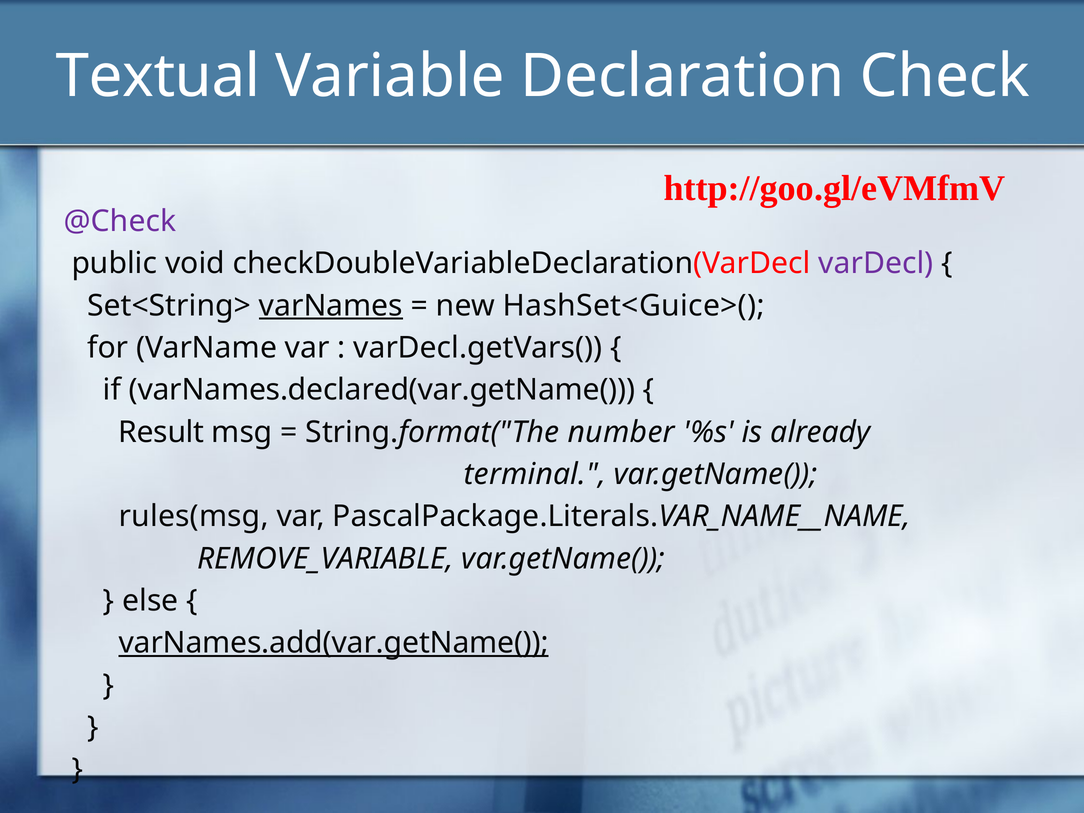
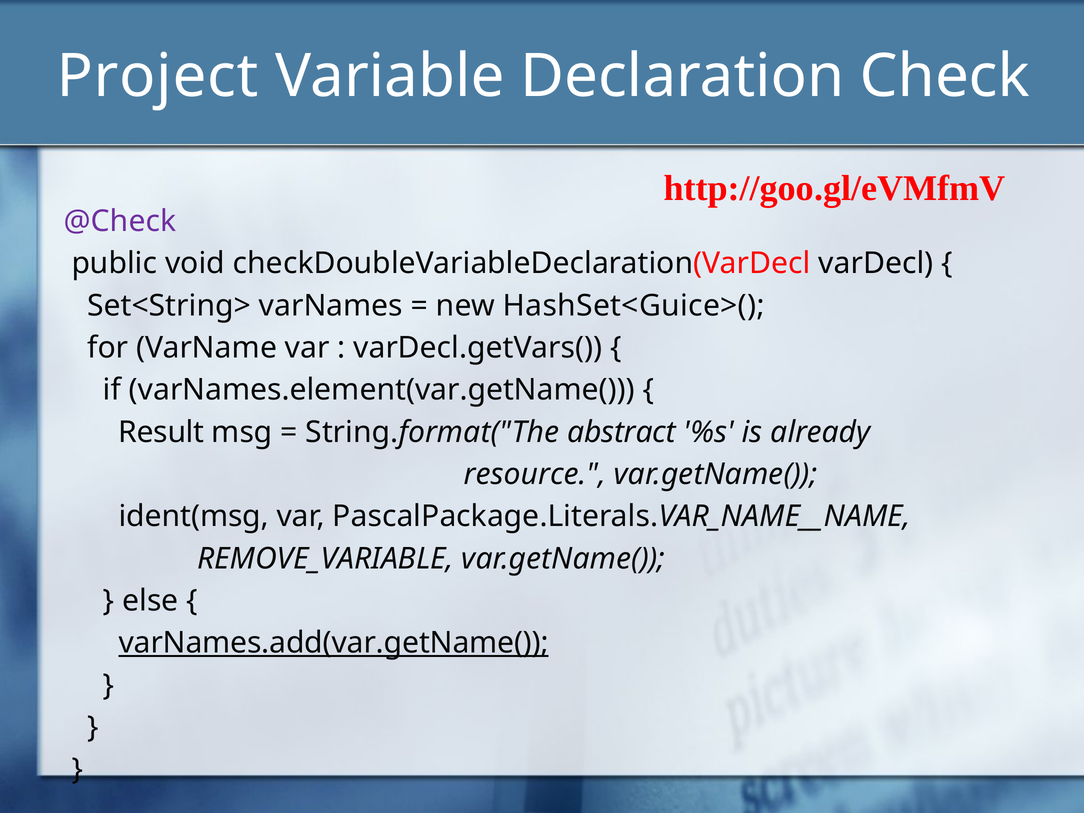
Textual: Textual -> Project
varDecl colour: purple -> black
varNames underline: present -> none
varNames.declared(var.getName(: varNames.declared(var.getName( -> varNames.element(var.getName(
number: number -> abstract
terminal: terminal -> resource
rules(msg: rules(msg -> ident(msg
